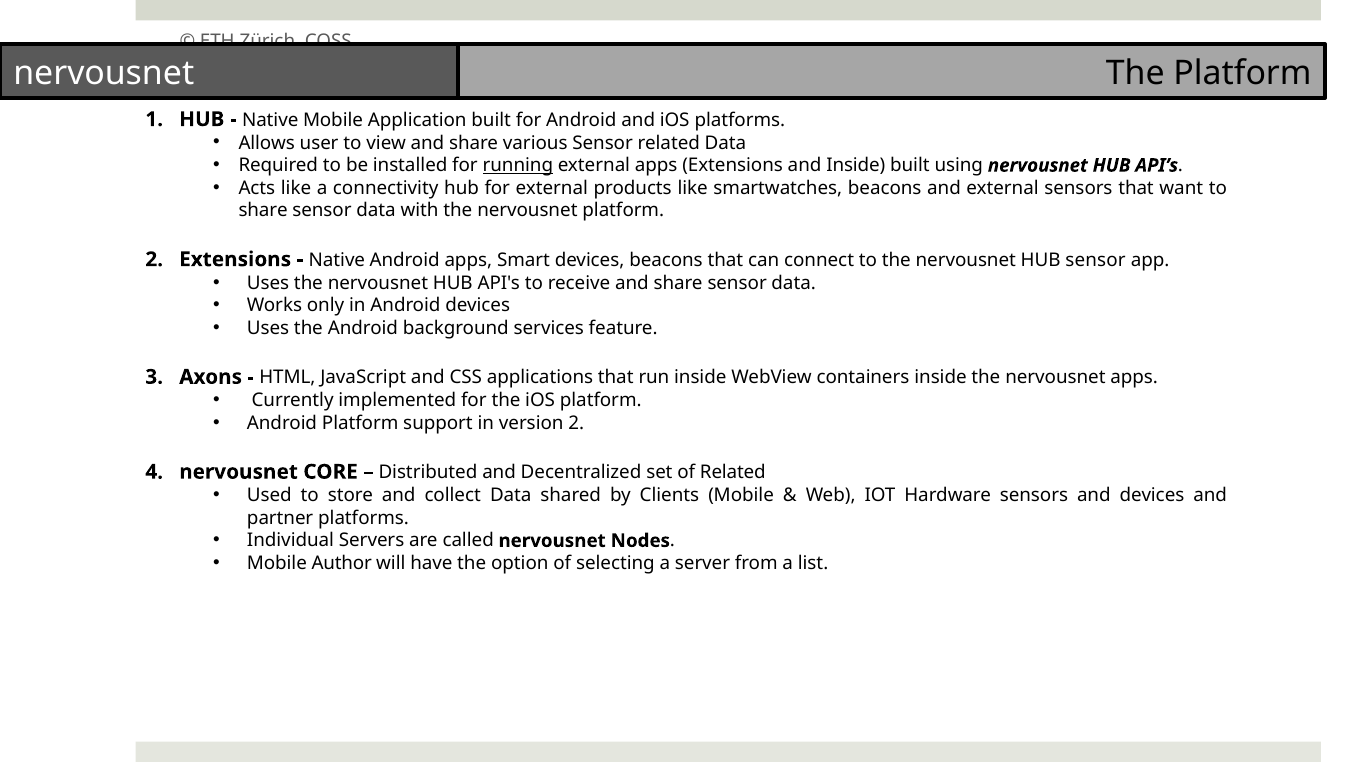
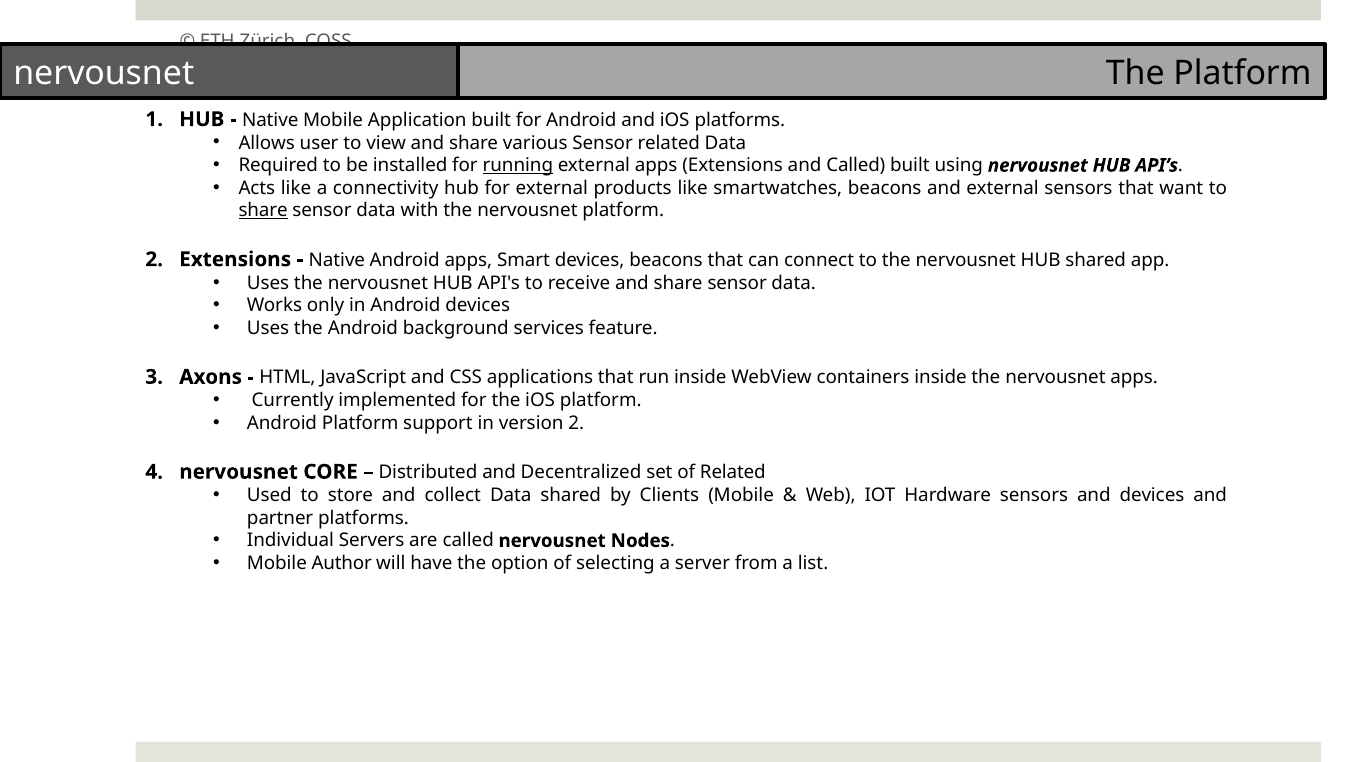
and Inside: Inside -> Called
share at (263, 211) underline: none -> present
HUB sensor: sensor -> shared
